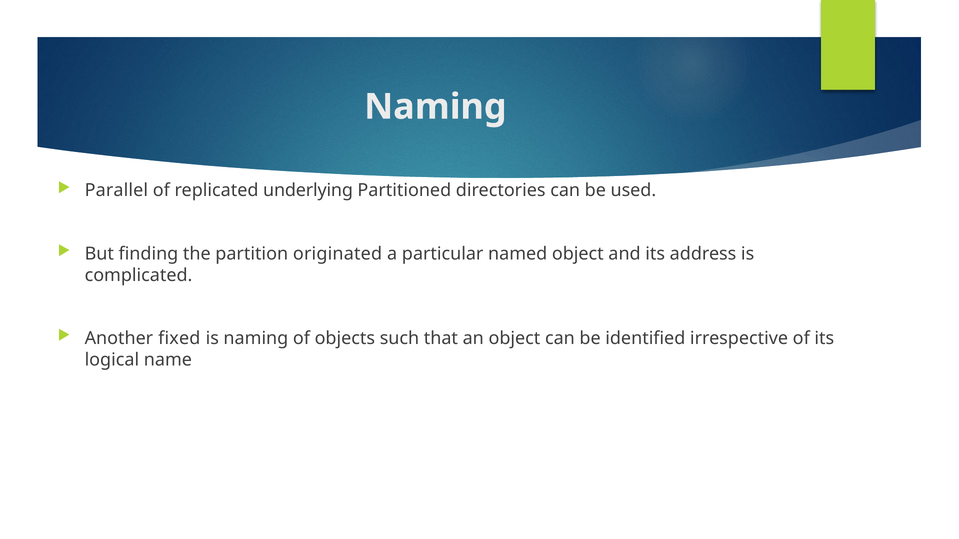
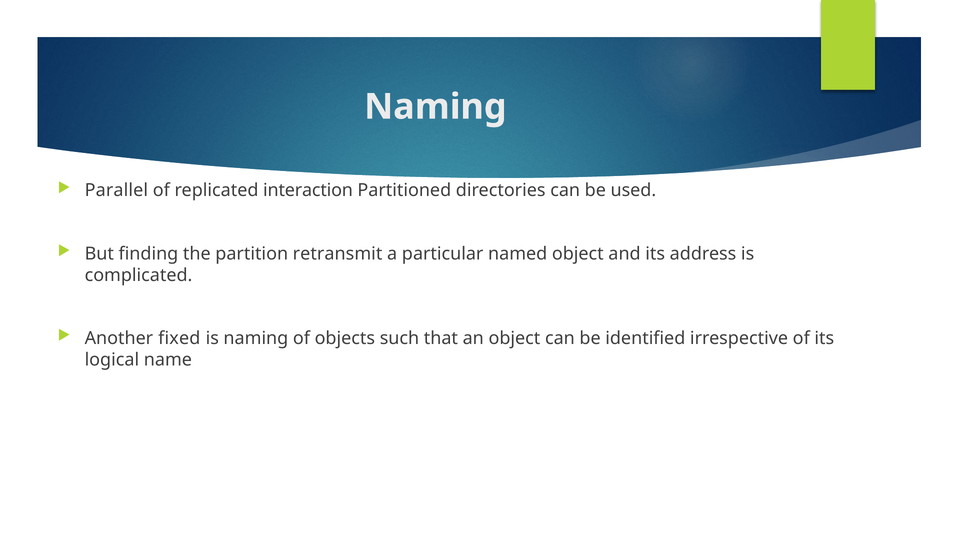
underlying: underlying -> interaction
originated: originated -> retransmit
